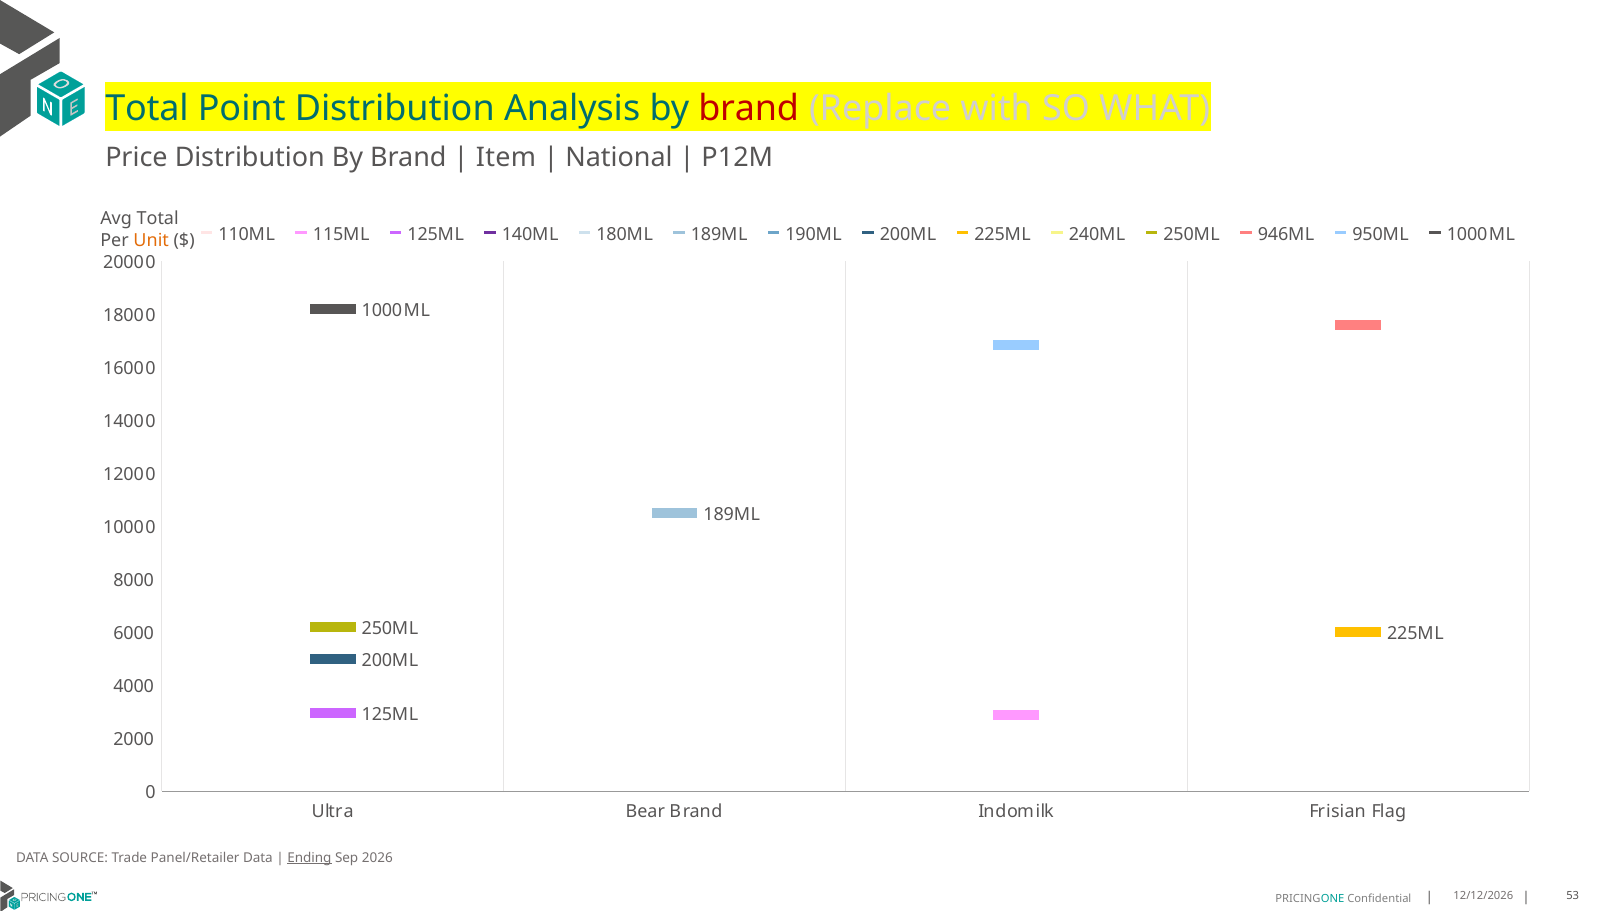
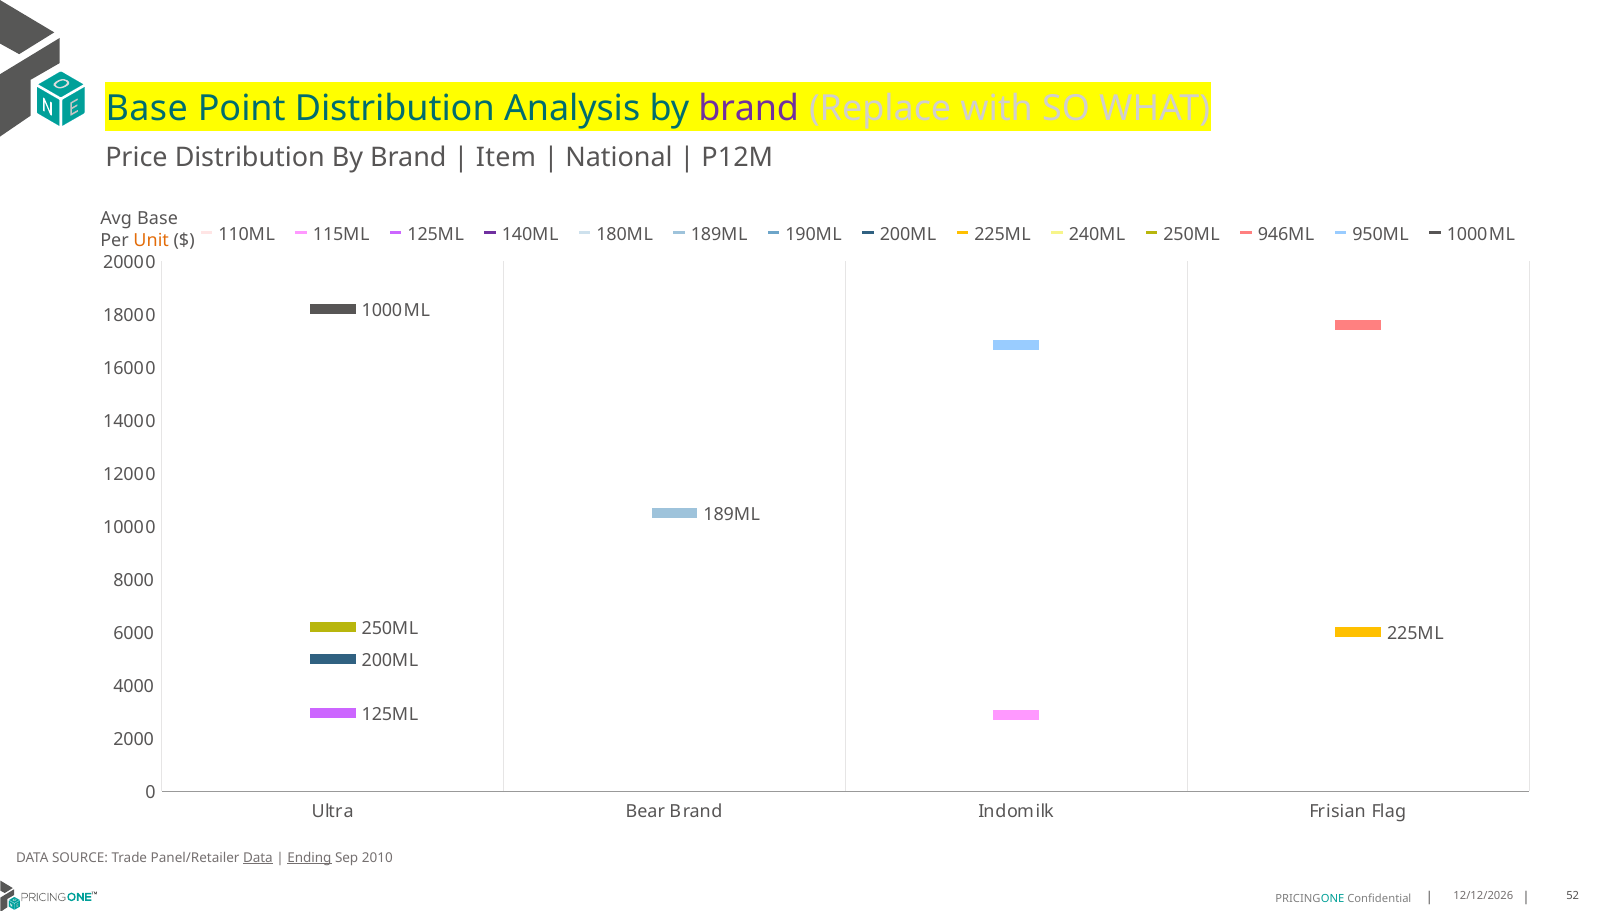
Total at (147, 109): Total -> Base
brand at (749, 109) colour: red -> purple
Avg Total: Total -> Base
Data at (258, 858) underline: none -> present
2026: 2026 -> 2010
53: 53 -> 52
